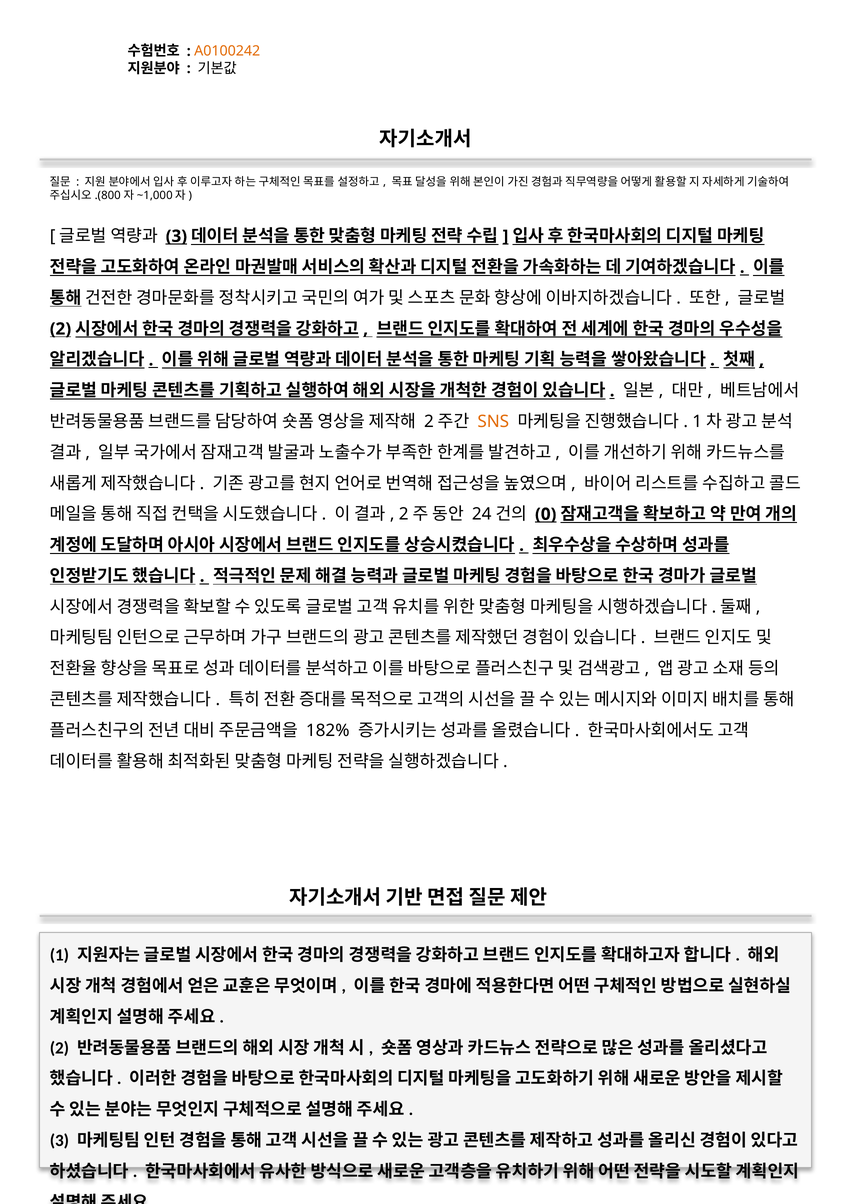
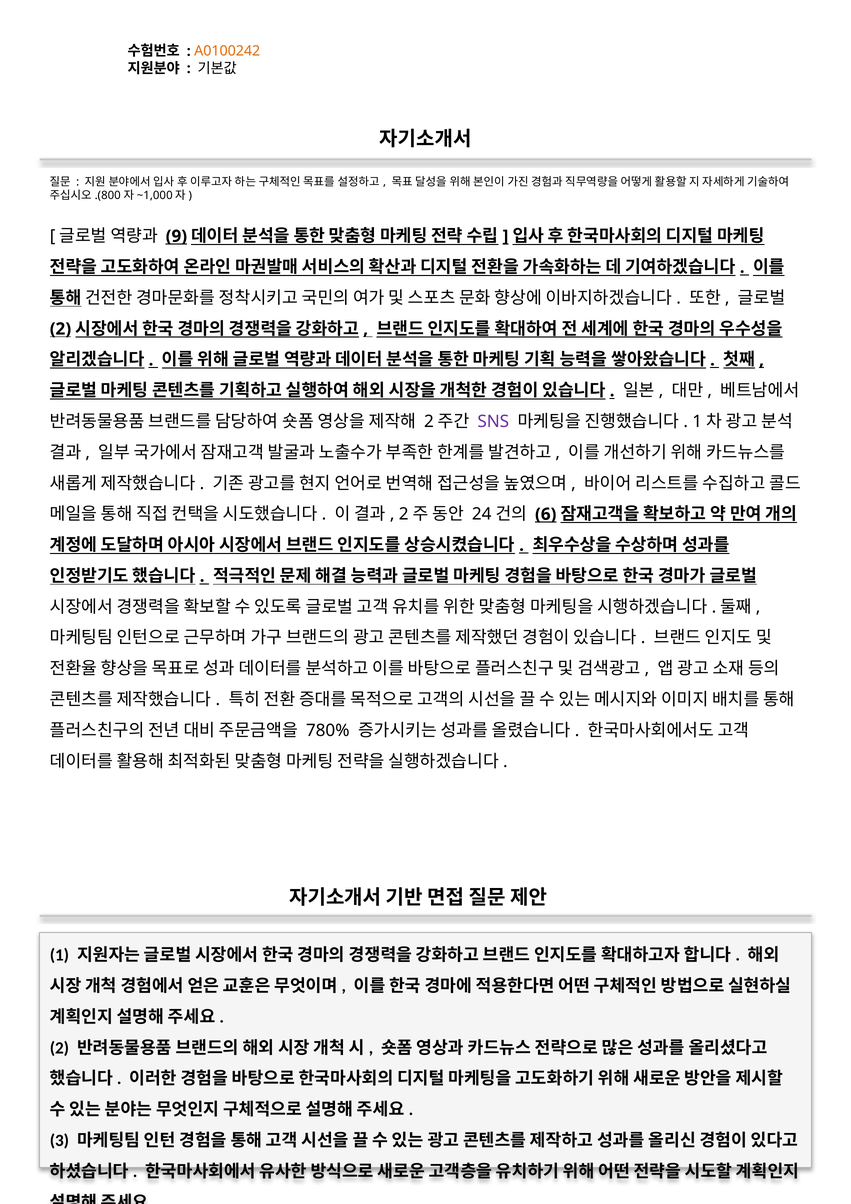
3 at (176, 236): 3 -> 9
SNS colour: orange -> purple
0: 0 -> 6
182%: 182% -> 780%
